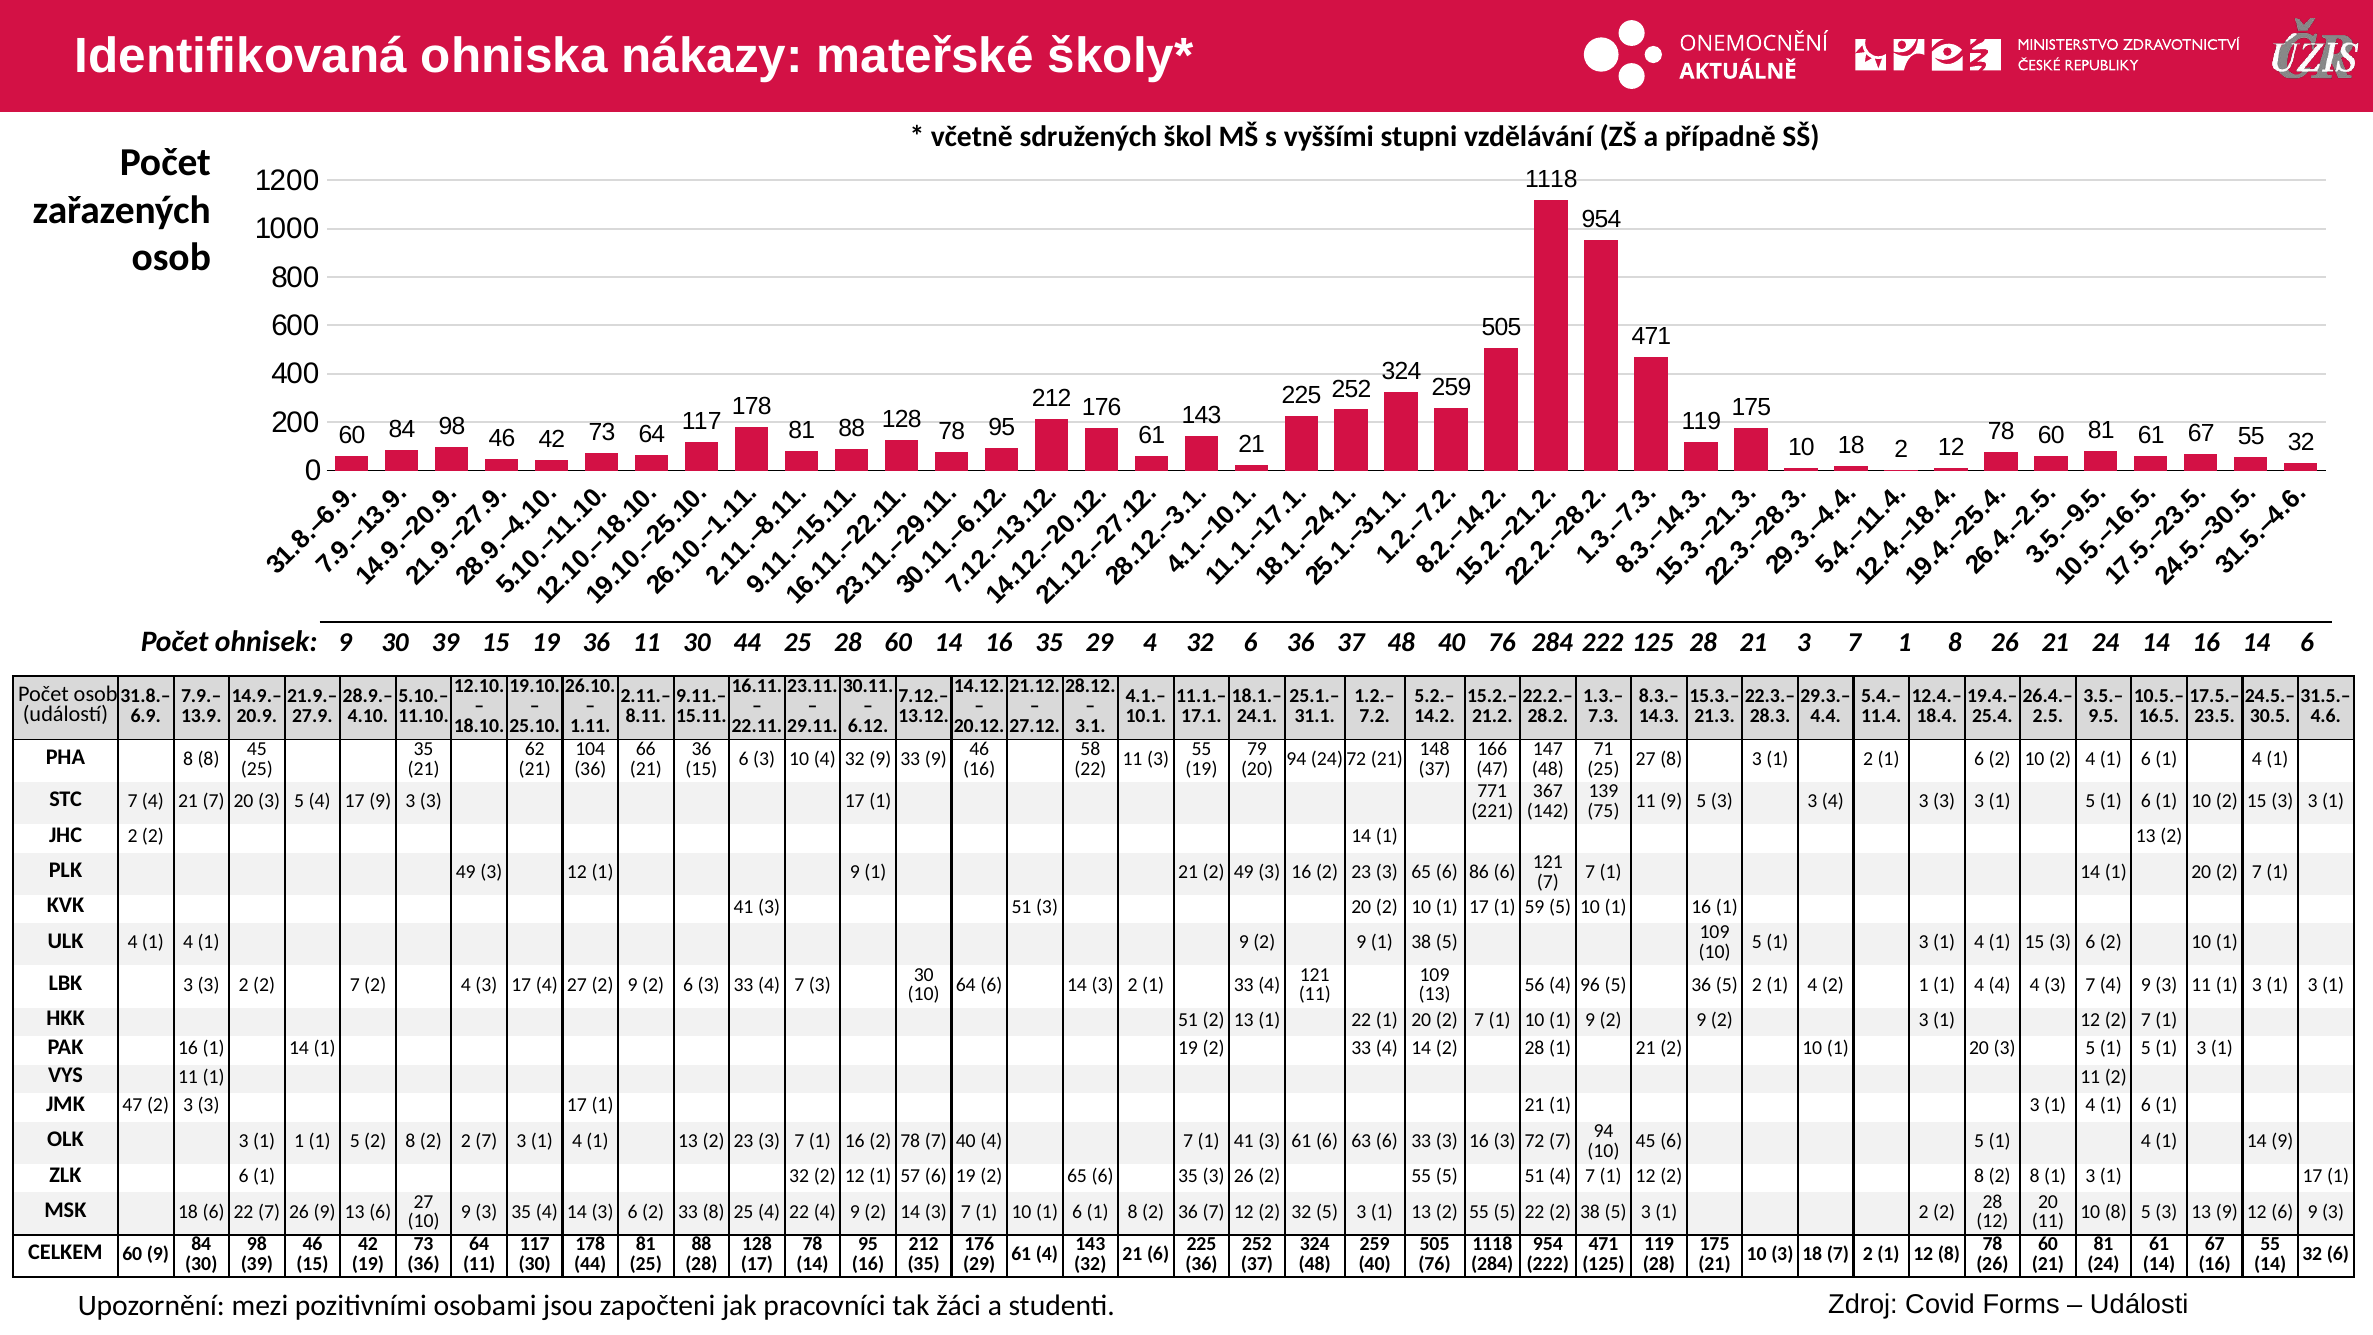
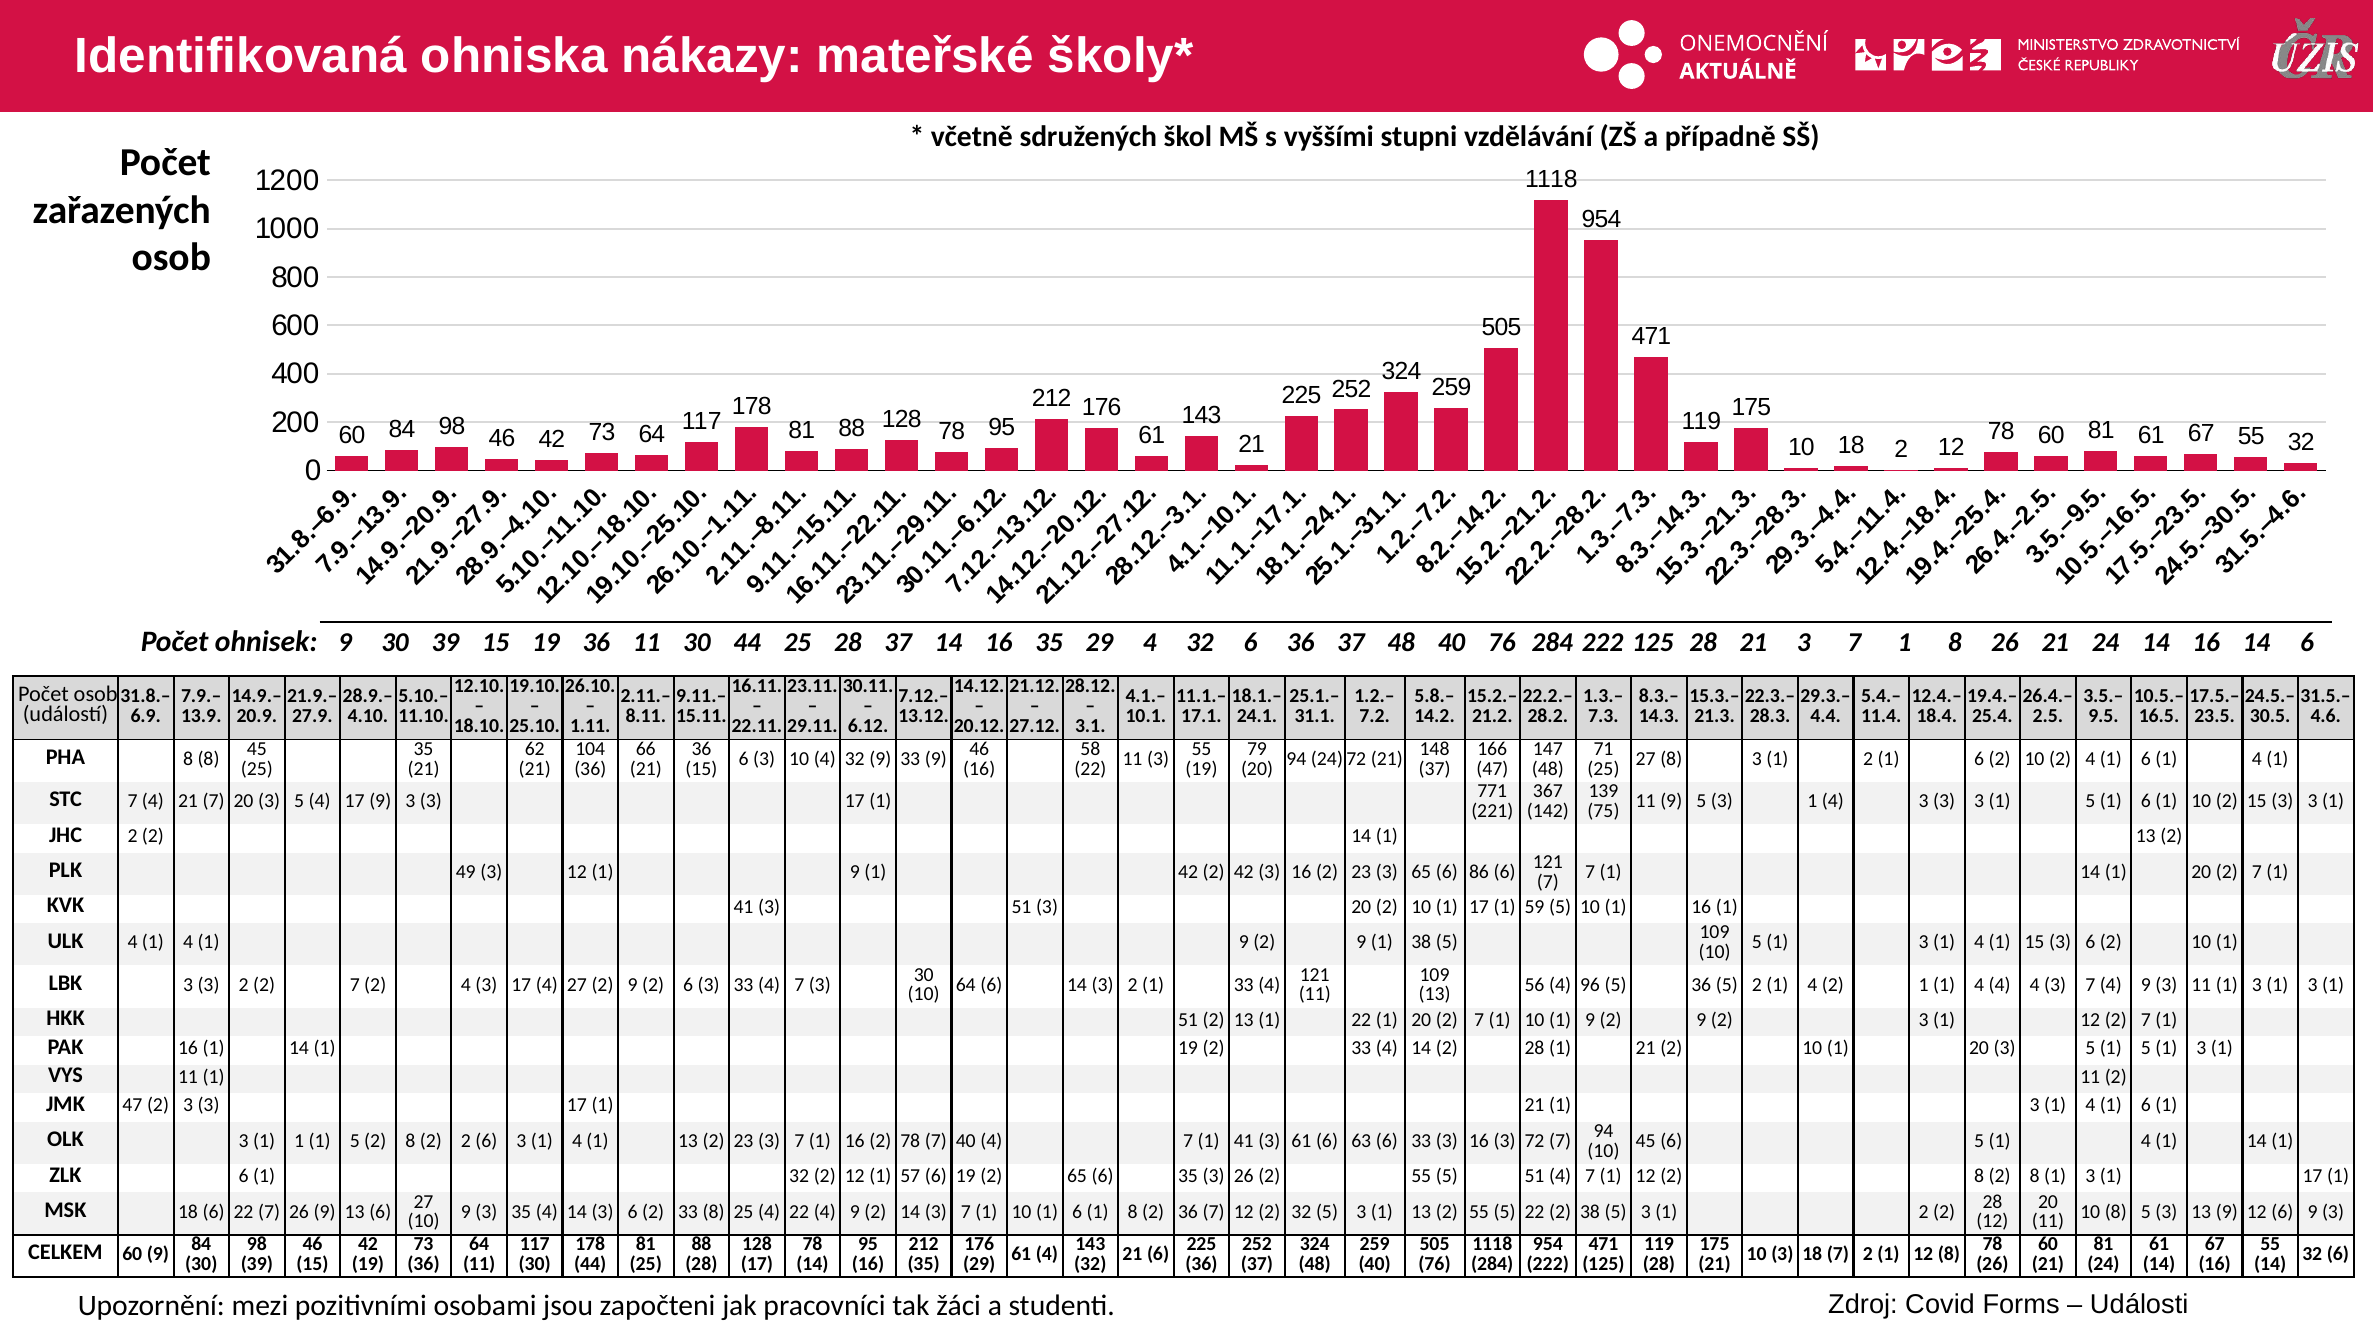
28 60: 60 -> 37
5.2.–: 5.2.– -> 5.8.–
9 5 3 3: 3 -> 1
9 1 21: 21 -> 42
2 49: 49 -> 42
8 2 2 7: 7 -> 6
4 1 14 9: 9 -> 1
